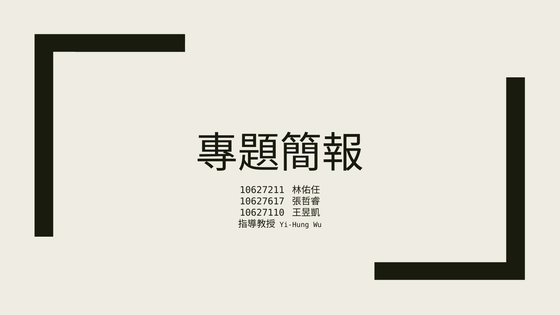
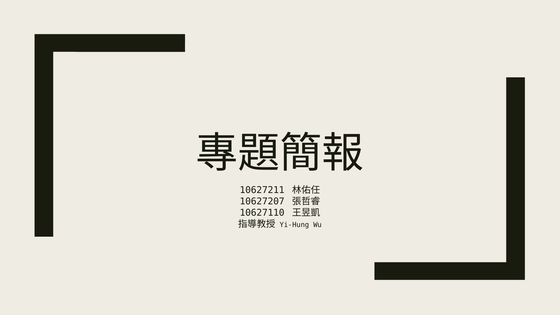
10627617: 10627617 -> 10627207
